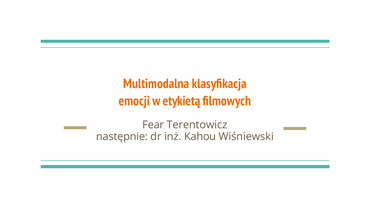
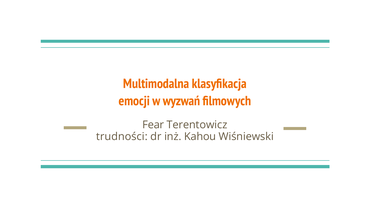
etykietą: etykietą -> wyzwań
następnie: następnie -> trudności
